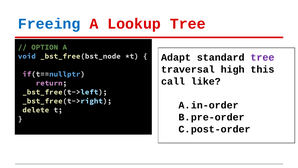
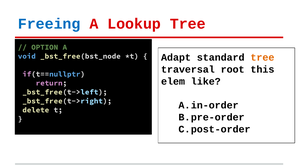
tree at (262, 57) colour: purple -> orange
high: high -> root
call: call -> elem
